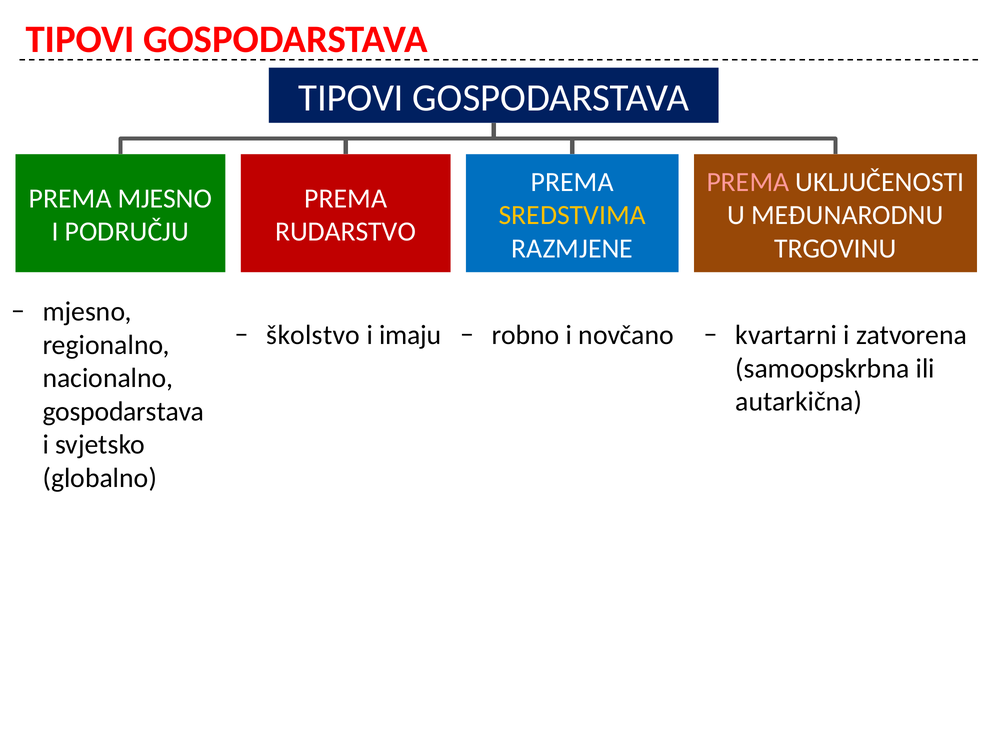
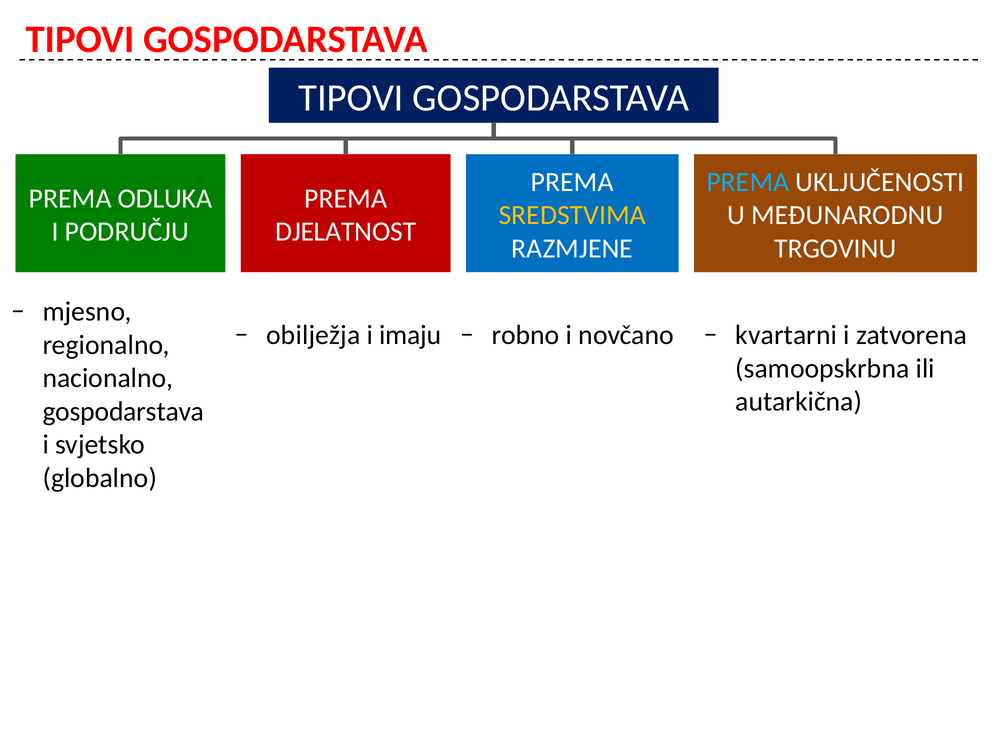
PREMA at (748, 182) colour: pink -> light blue
PREMA MJESNO: MJESNO -> ODLUKA
RUDARSTVO: RUDARSTVO -> DJELATNOST
školstvo: školstvo -> obilježja
